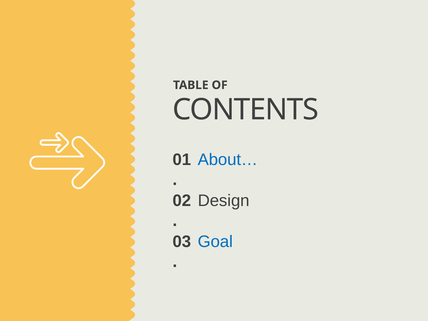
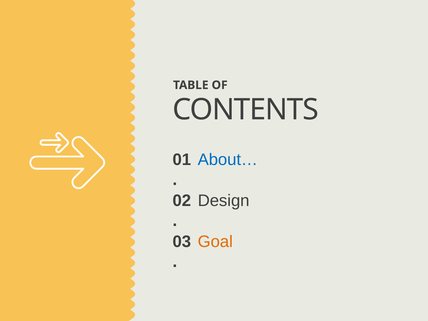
Goal colour: blue -> orange
